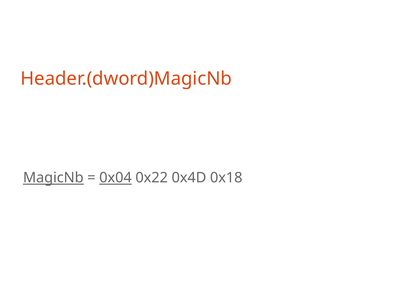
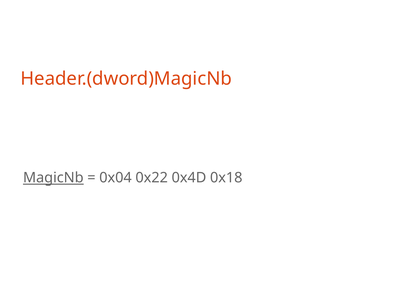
0x04 underline: present -> none
